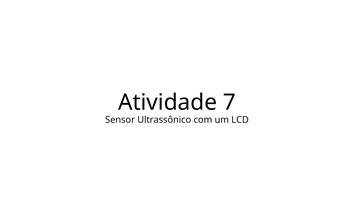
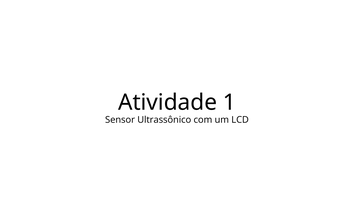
7: 7 -> 1
